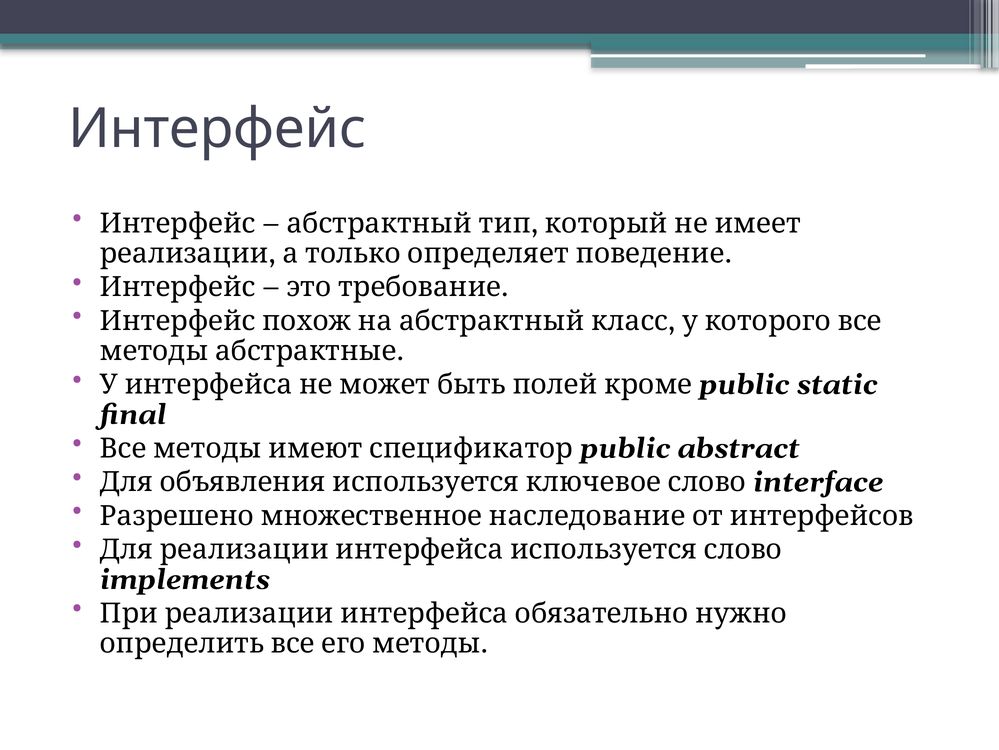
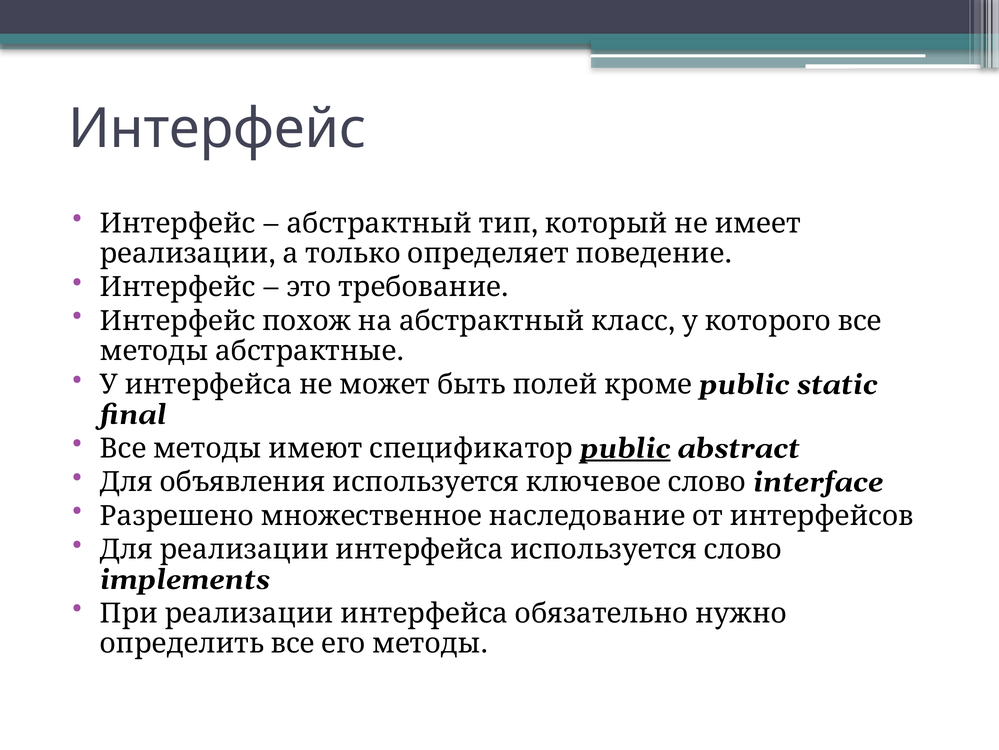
public underline: none -> present
